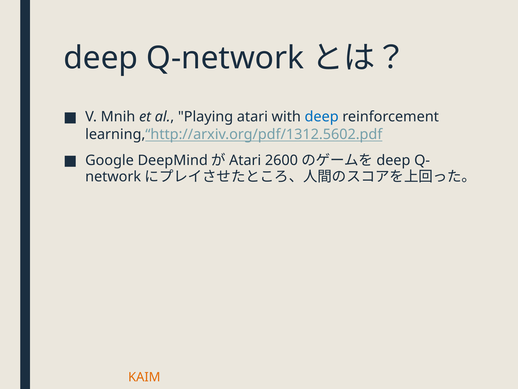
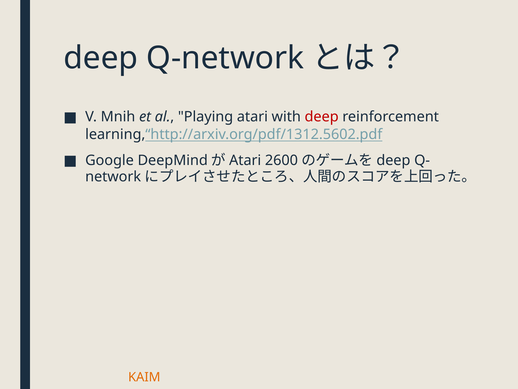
deep at (322, 117) colour: blue -> red
